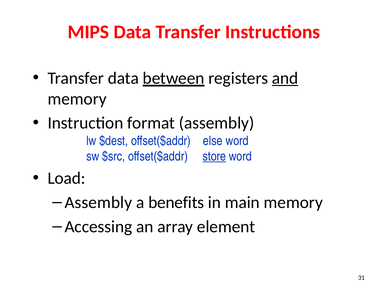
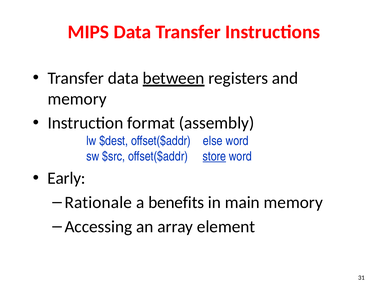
and underline: present -> none
Load: Load -> Early
Assembly at (98, 202): Assembly -> Rationale
